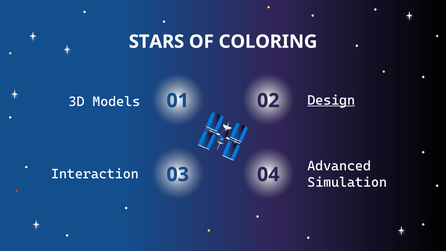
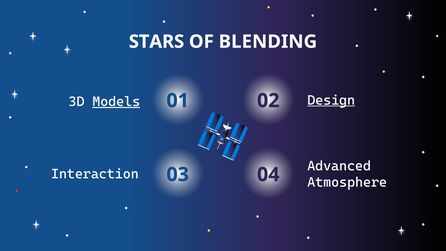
COLORING: COLORING -> BLENDING
Models underline: none -> present
Simulation: Simulation -> Atmosphere
